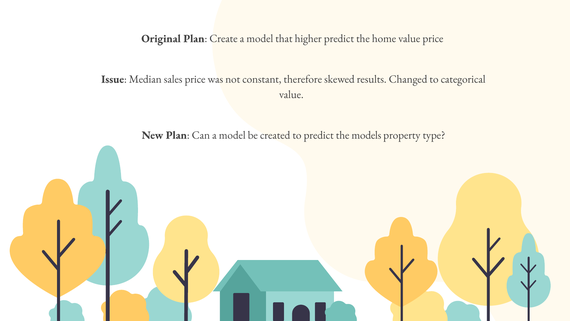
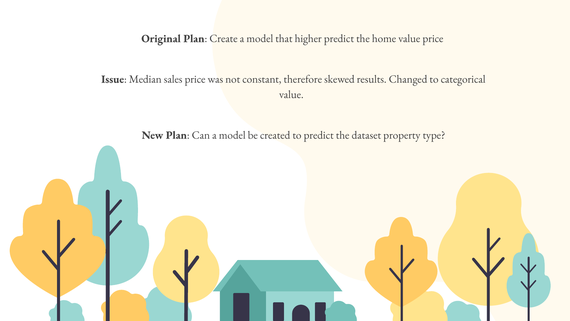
models: models -> dataset
